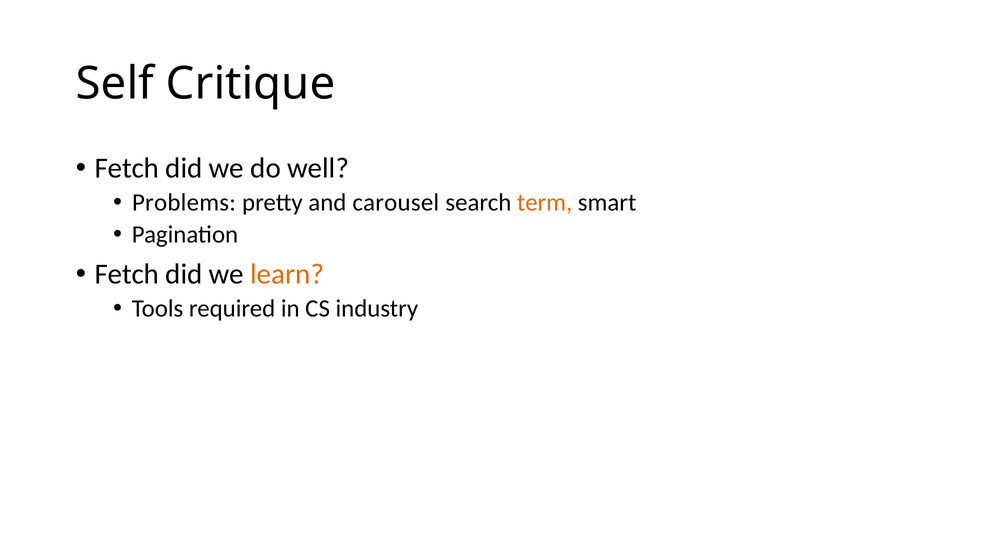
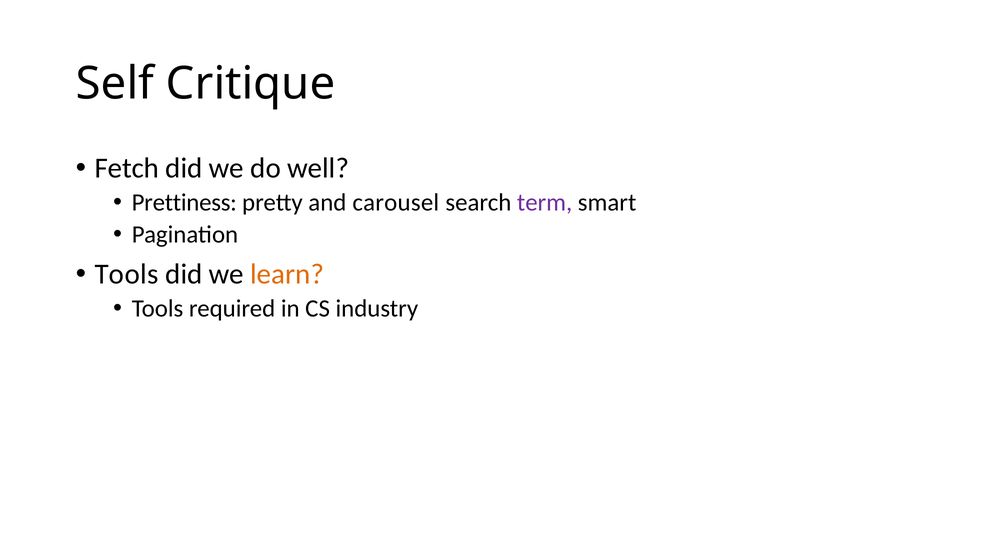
Problems: Problems -> Prettiness
term colour: orange -> purple
Fetch at (127, 274): Fetch -> Tools
